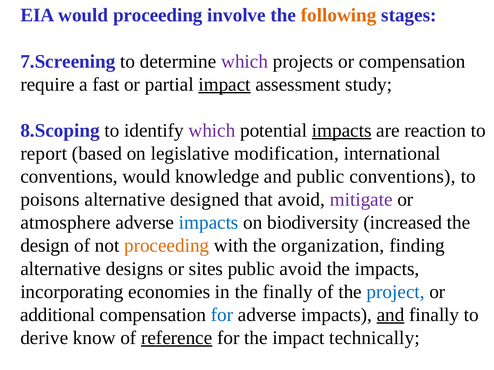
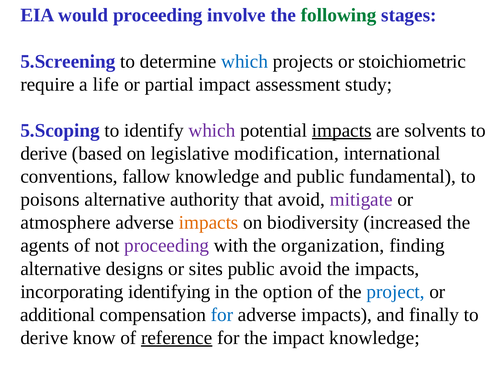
following colour: orange -> green
7.Screening: 7.Screening -> 5.Screening
which at (245, 61) colour: purple -> blue
or compensation: compensation -> stoichiometric
fast: fast -> life
impact at (225, 85) underline: present -> none
8.Scoping: 8.Scoping -> 5.Scoping
reaction: reaction -> solvents
report at (44, 154): report -> derive
conventions would: would -> fallow
public conventions: conventions -> fundamental
designed: designed -> authority
impacts at (209, 223) colour: blue -> orange
design: design -> agents
proceeding at (167, 246) colour: orange -> purple
economies: economies -> identifying
the finally: finally -> option
and at (391, 315) underline: present -> none
impact technically: technically -> knowledge
